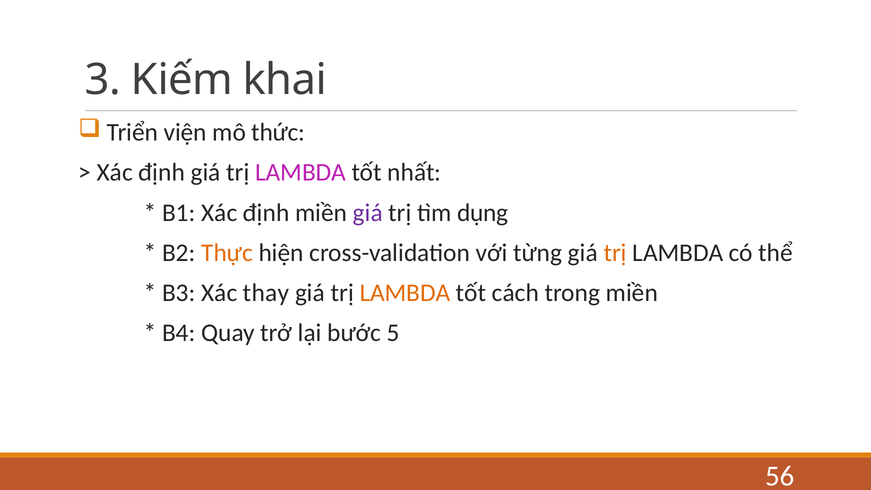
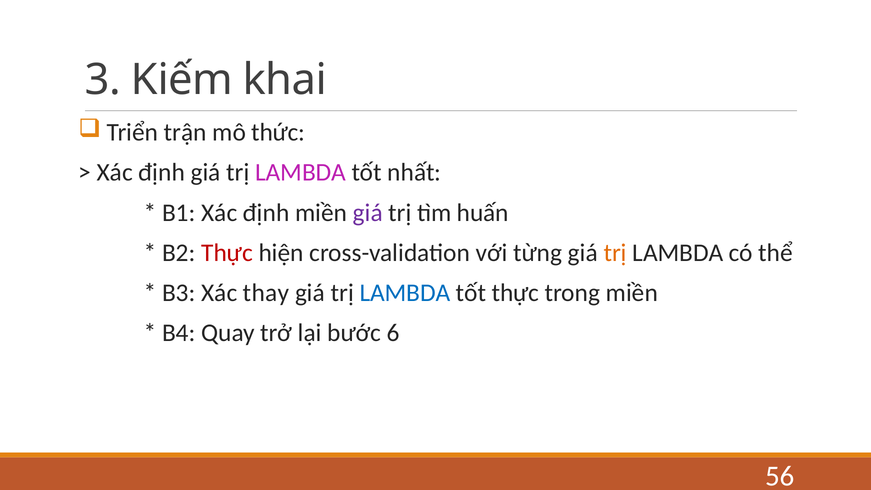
viện: viện -> trận
dụng: dụng -> huấn
Thực at (227, 253) colour: orange -> red
LAMBDA at (405, 293) colour: orange -> blue
tốt cách: cách -> thực
5: 5 -> 6
